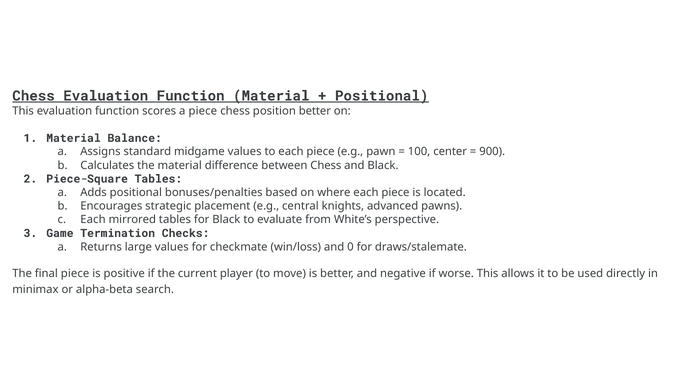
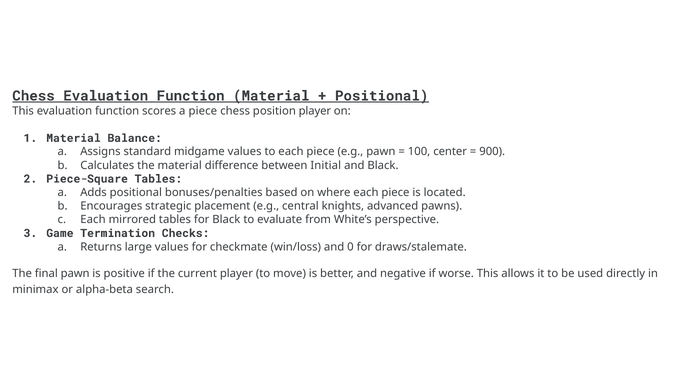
position better: better -> player
between Chess: Chess -> Initial
final piece: piece -> pawn
